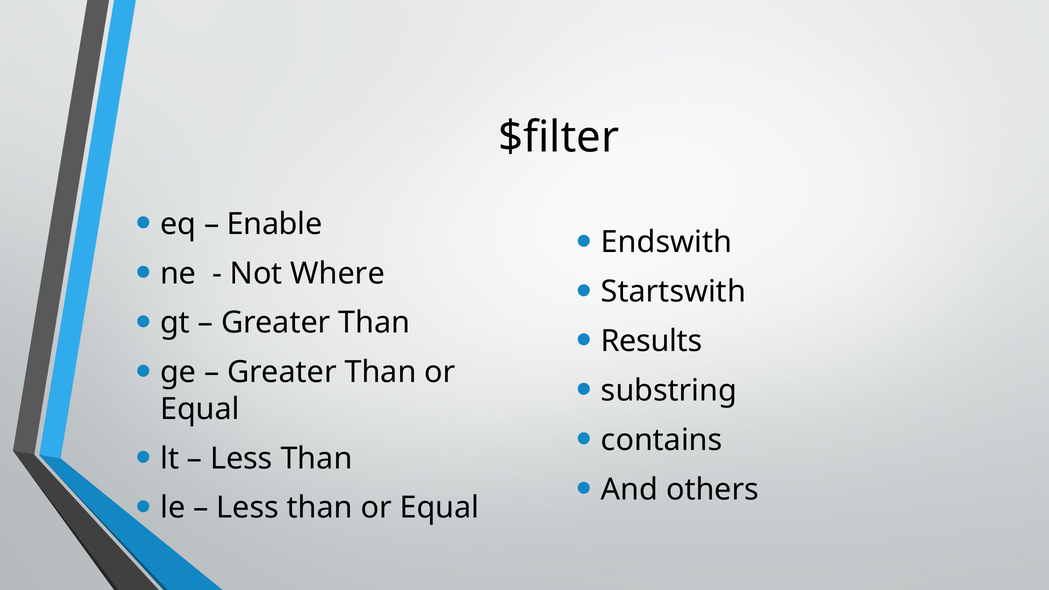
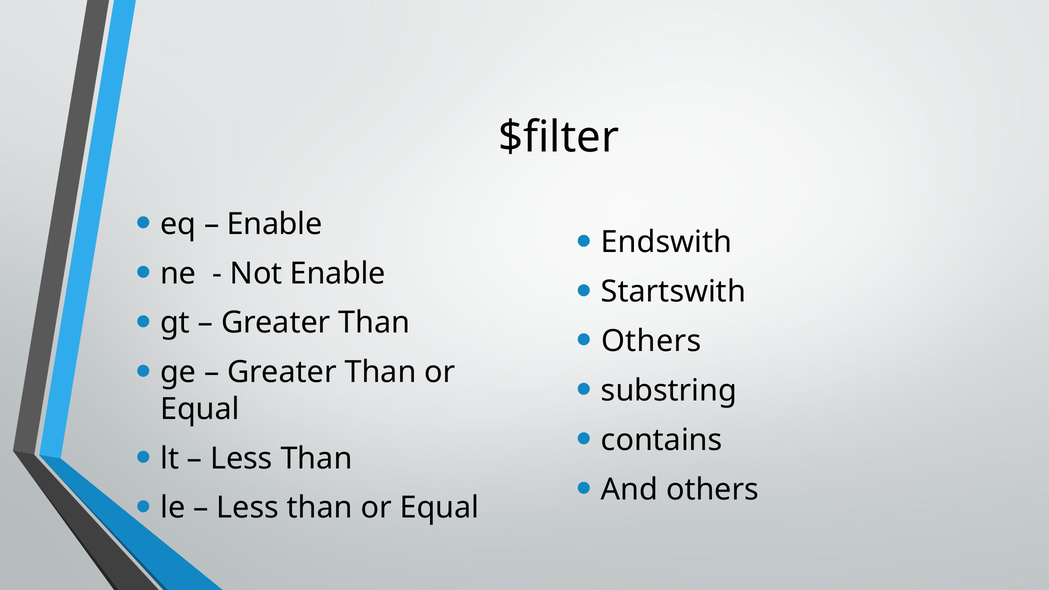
Not Where: Where -> Enable
Results at (652, 341): Results -> Others
